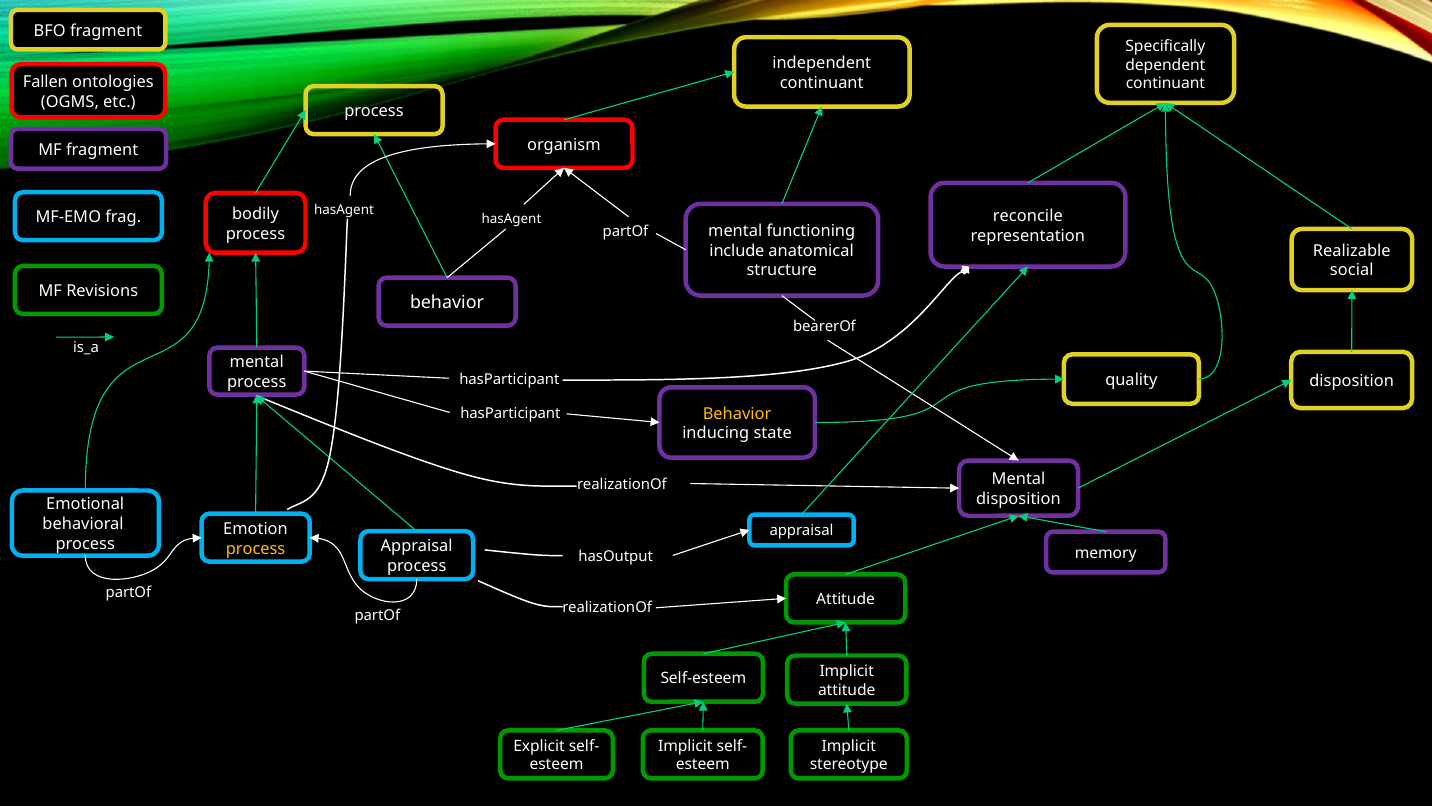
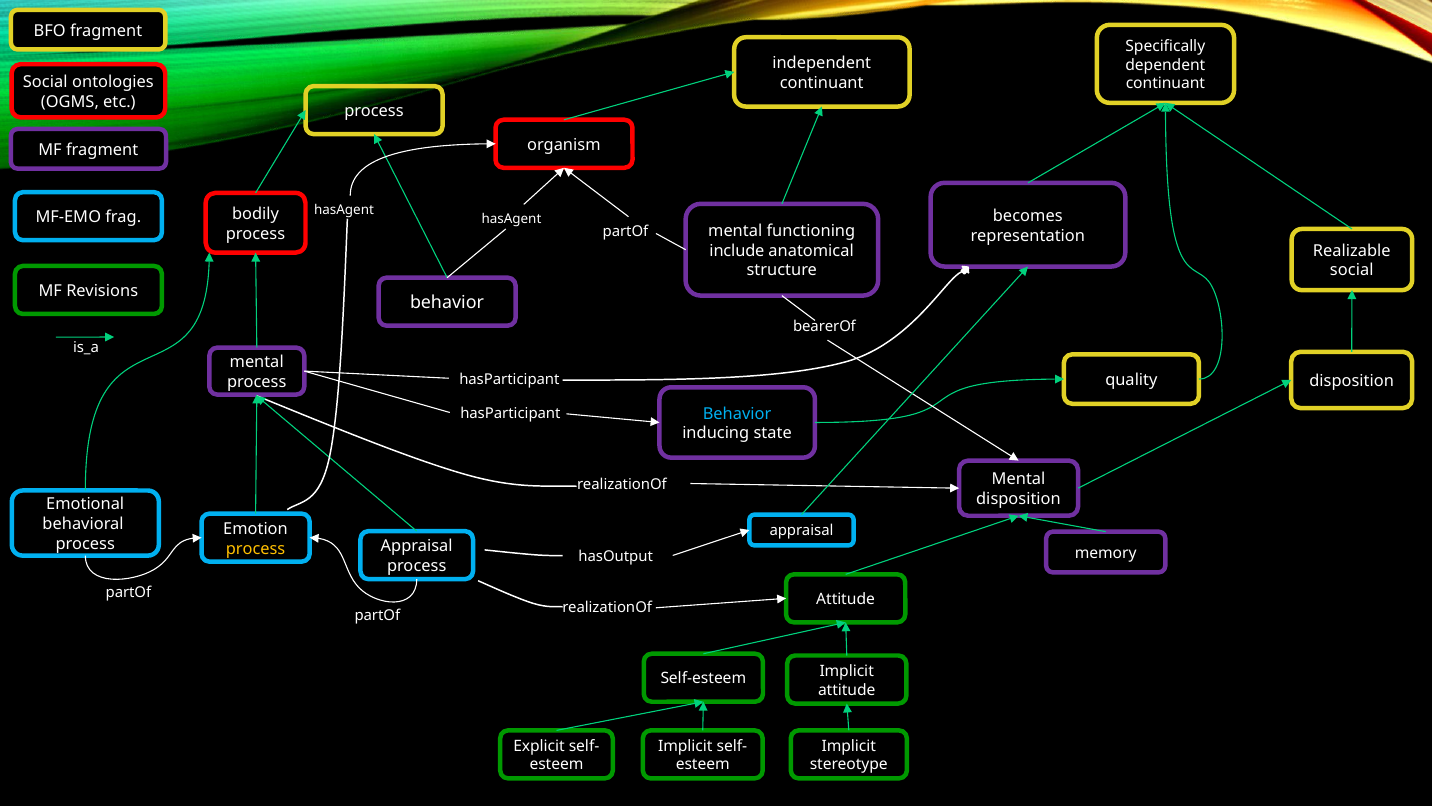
Fallen at (45, 82): Fallen -> Social
reconcile: reconcile -> becomes
Behavior at (737, 413) colour: yellow -> light blue
